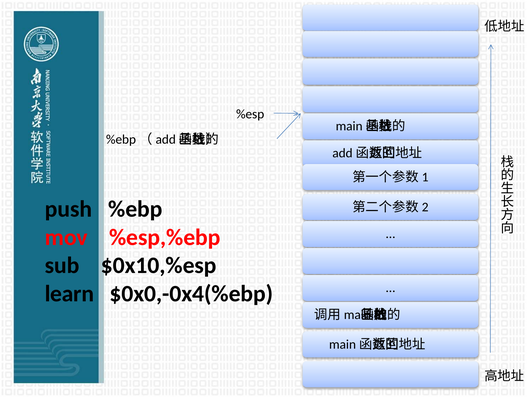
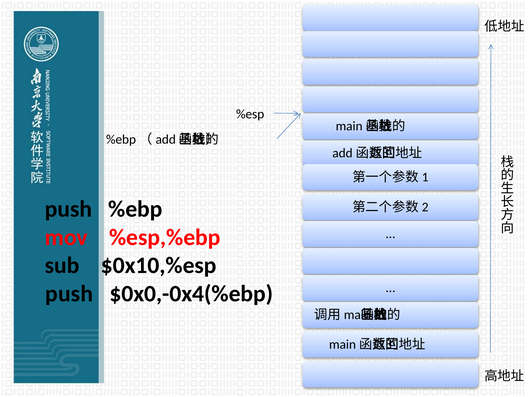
learn at (69, 294): learn -> push
